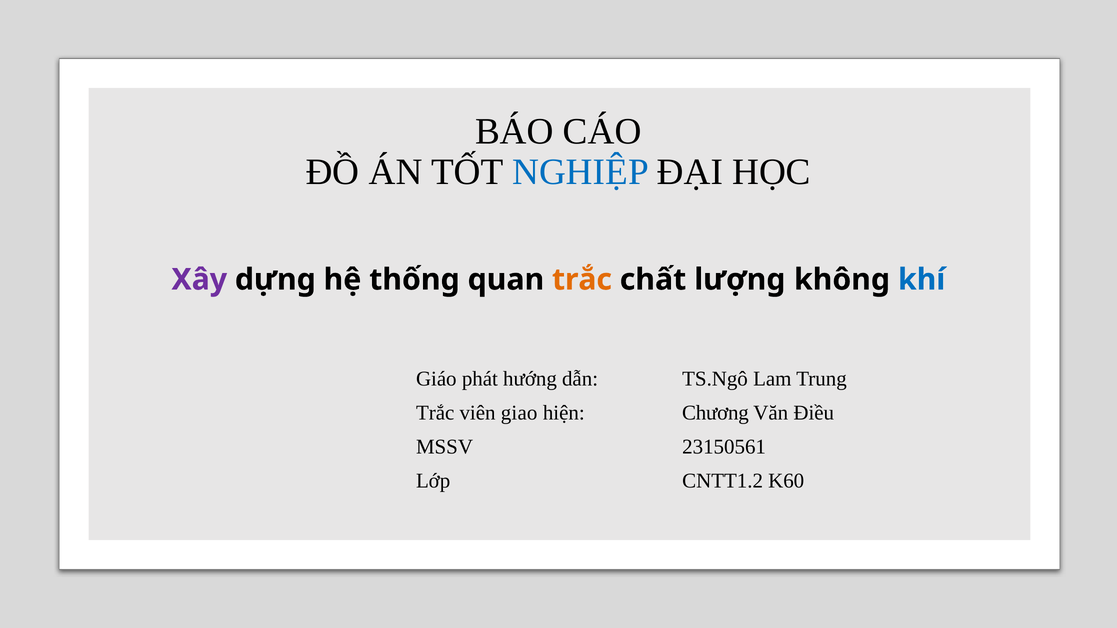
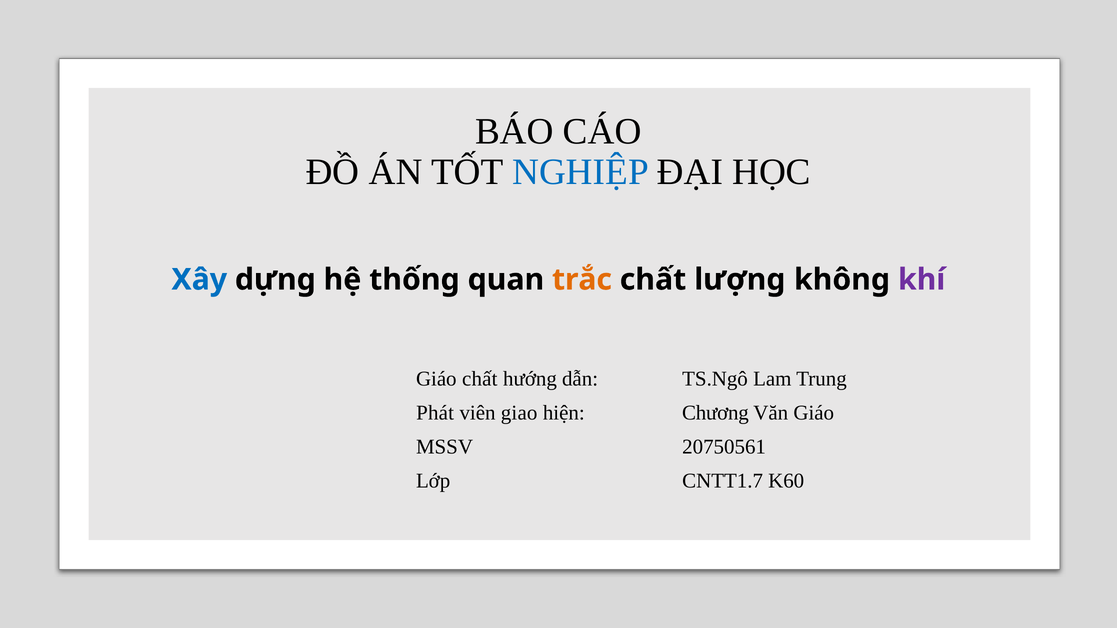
Xây colour: purple -> blue
khí colour: blue -> purple
Giáo phát: phát -> chất
Trắc at (435, 413): Trắc -> Phát
Văn Điều: Điều -> Giáo
23150561: 23150561 -> 20750561
CNTT1.2: CNTT1.2 -> CNTT1.7
